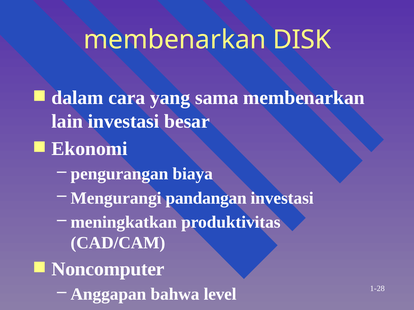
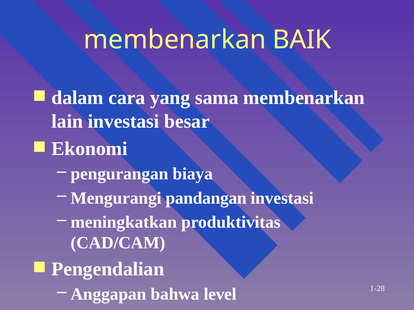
DISK: DISK -> BAIK
Noncomputer: Noncomputer -> Pengendalian
